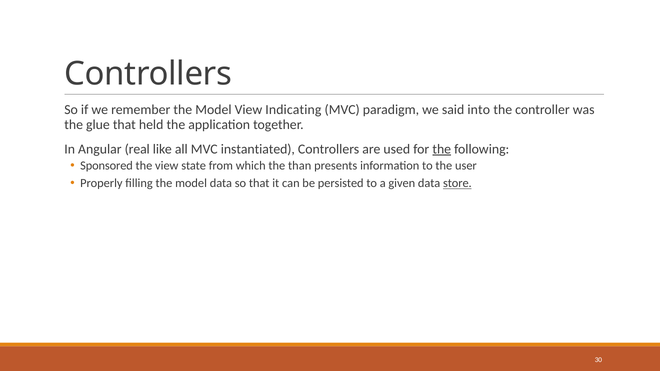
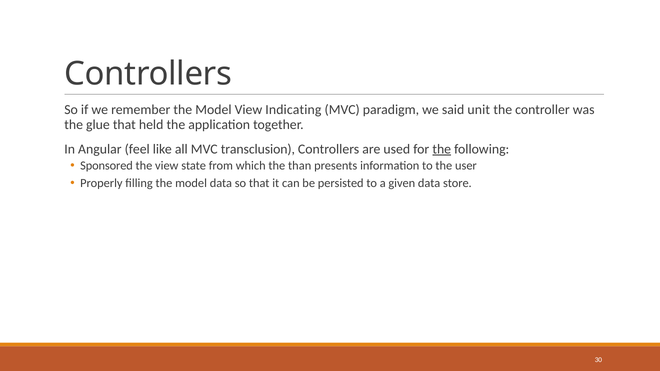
into: into -> unit
real: real -> feel
instantiated: instantiated -> transclusion
store underline: present -> none
